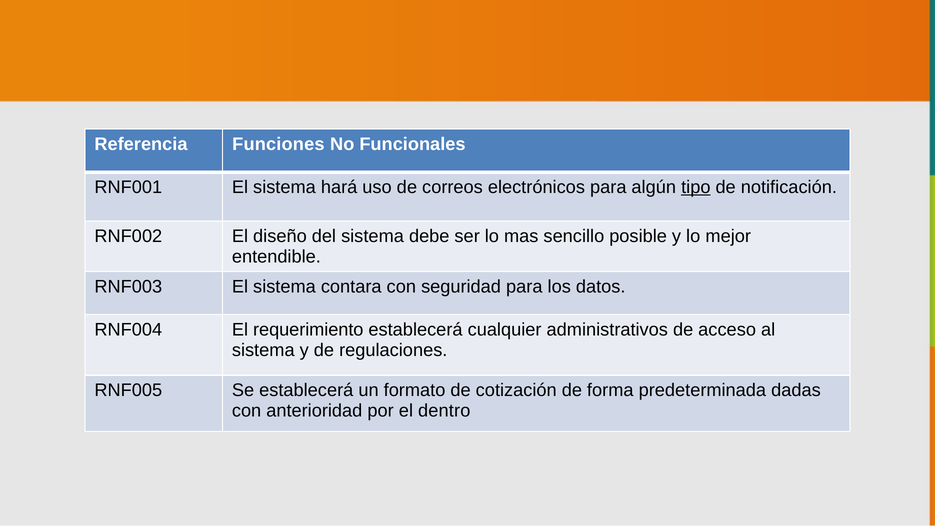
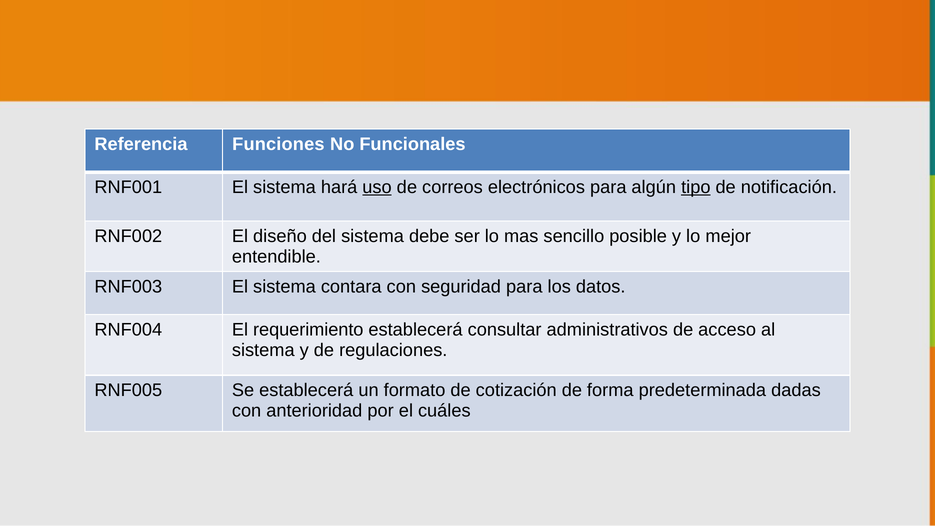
uso underline: none -> present
cualquier: cualquier -> consultar
dentro: dentro -> cuáles
